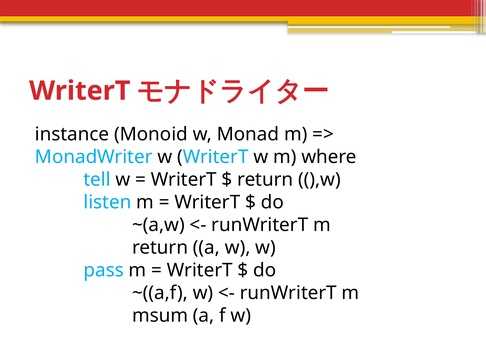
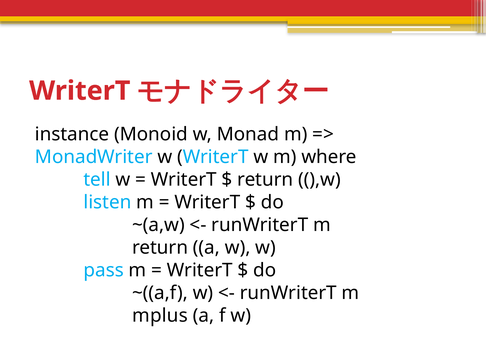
msum: msum -> mplus
